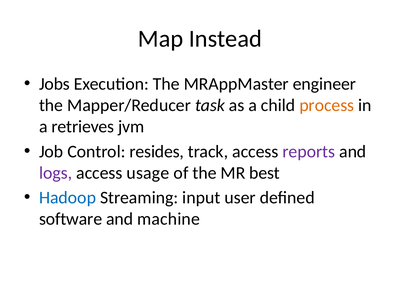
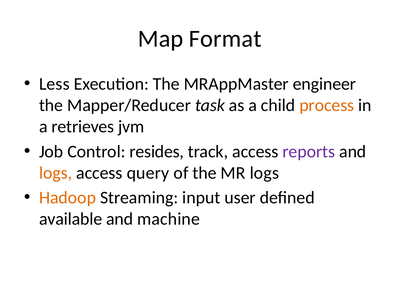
Instead: Instead -> Format
Jobs: Jobs -> Less
logs at (56, 173) colour: purple -> orange
usage: usage -> query
MR best: best -> logs
Hadoop colour: blue -> orange
software: software -> available
